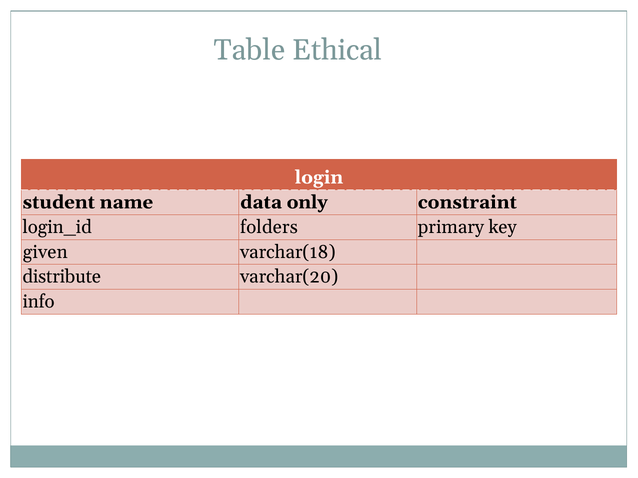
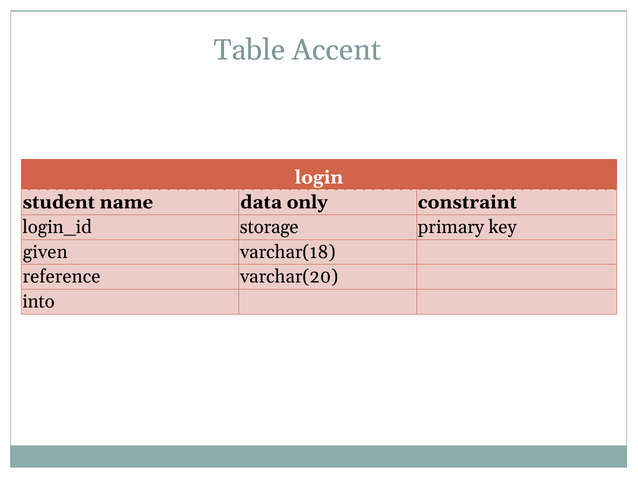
Ethical: Ethical -> Accent
folders: folders -> storage
distribute: distribute -> reference
info: info -> into
